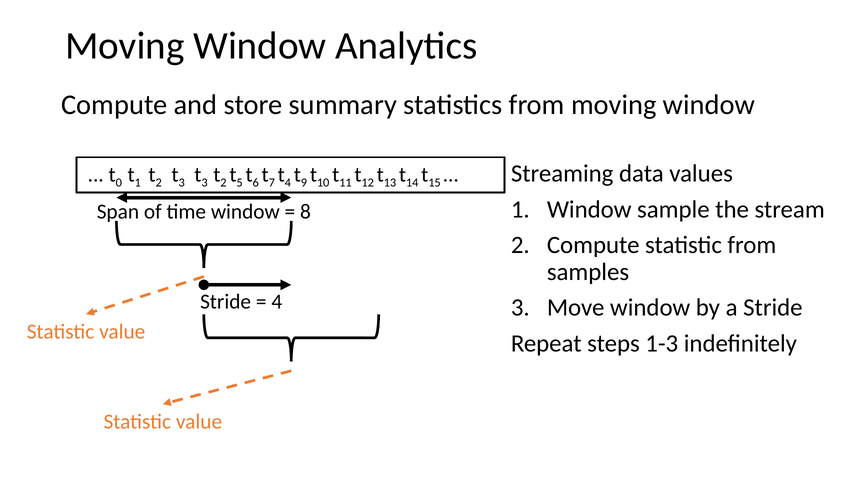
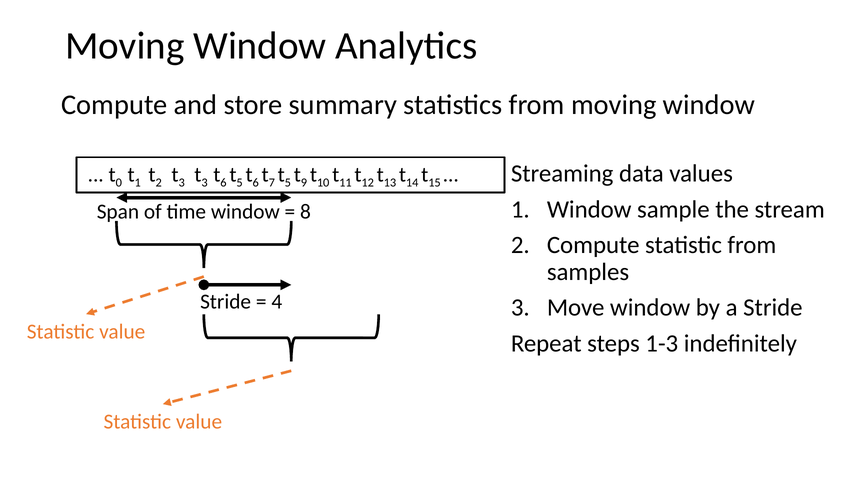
2 at (223, 183): 2 -> 6
4 at (288, 183): 4 -> 5
